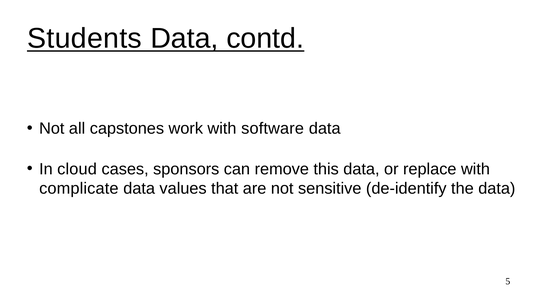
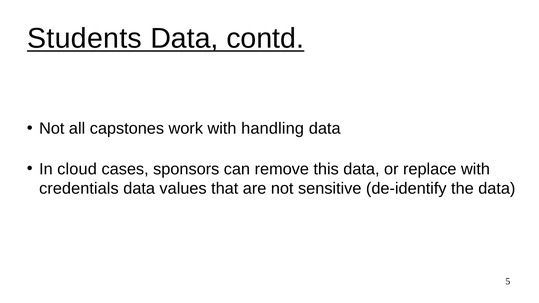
software: software -> handling
complicate: complicate -> credentials
